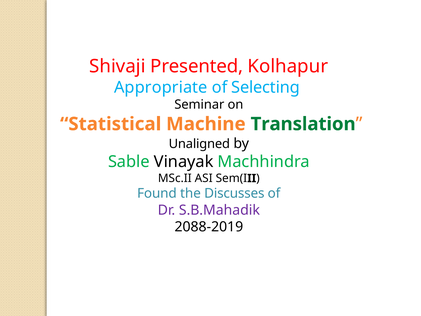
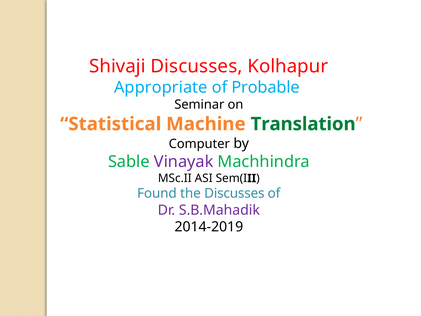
Shivaji Presented: Presented -> Discusses
Selecting: Selecting -> Probable
Unaligned: Unaligned -> Computer
Vinayak colour: black -> purple
2088-2019: 2088-2019 -> 2014-2019
